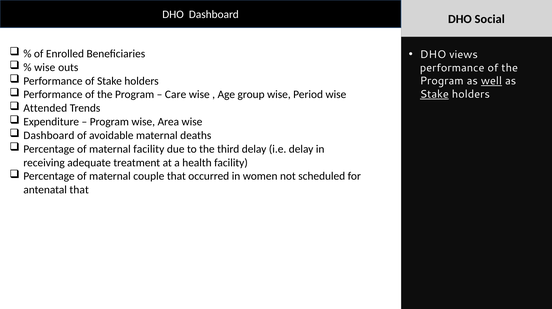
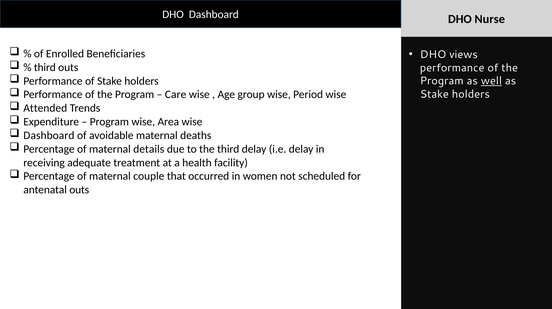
Social: Social -> Nurse
wise at (45, 67): wise -> third
Stake at (434, 94) underline: present -> none
maternal facility: facility -> details
antenatal that: that -> outs
